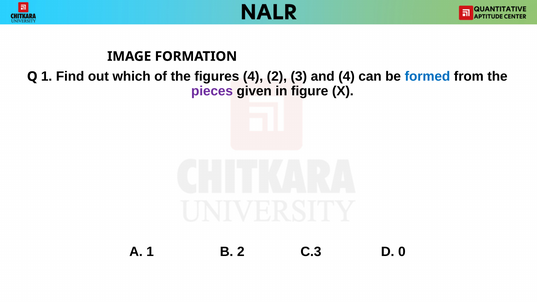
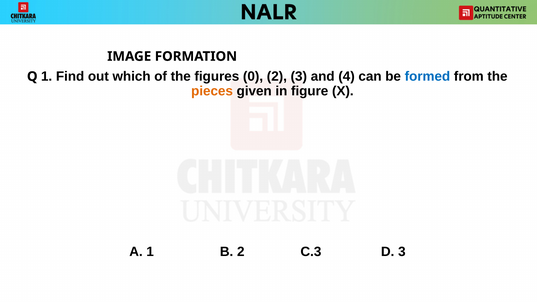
figures 4: 4 -> 0
pieces colour: purple -> orange
D 0: 0 -> 3
